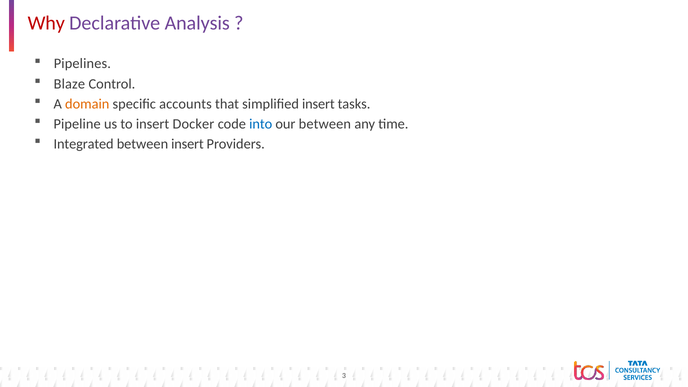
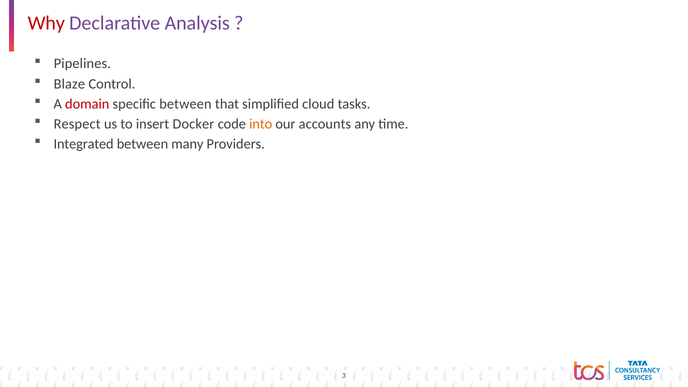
domain colour: orange -> red
specific accounts: accounts -> between
simplified insert: insert -> cloud
Pipeline: Pipeline -> Respect
into colour: blue -> orange
our between: between -> accounts
between insert: insert -> many
